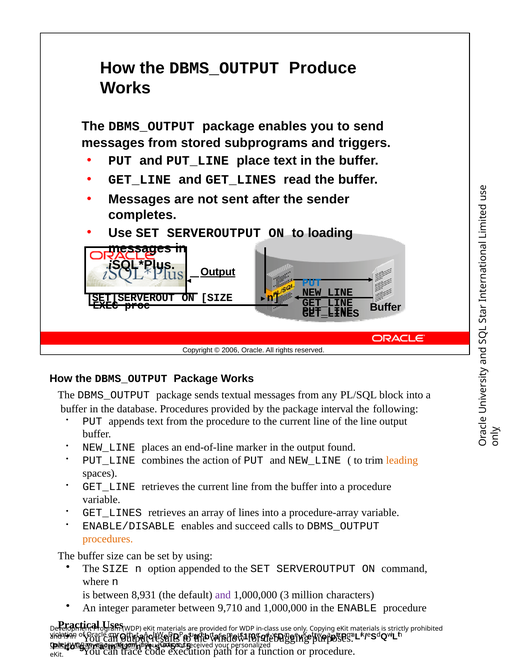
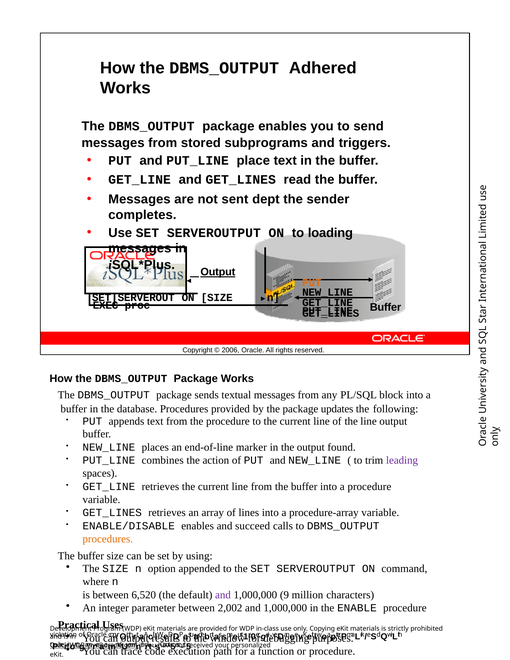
Produce: Produce -> Adhered
after: after -> dept
PUT at (312, 283) colour: blue -> orange
interval: interval -> updates
leading colour: orange -> purple
8,931: 8,931 -> 6,520
3: 3 -> 9
9,710: 9,710 -> 2,002
